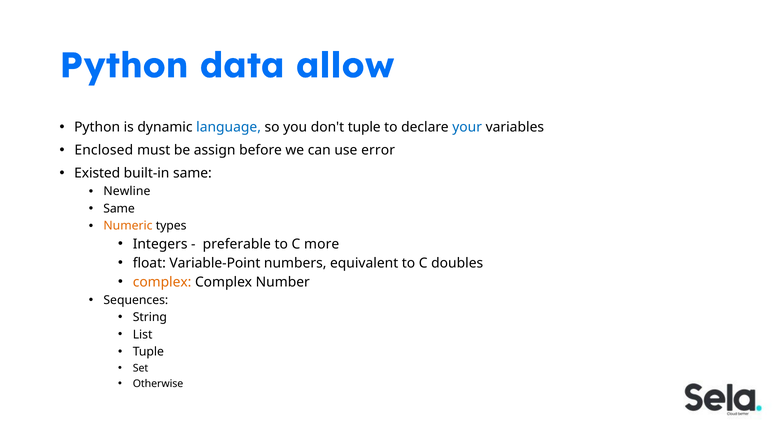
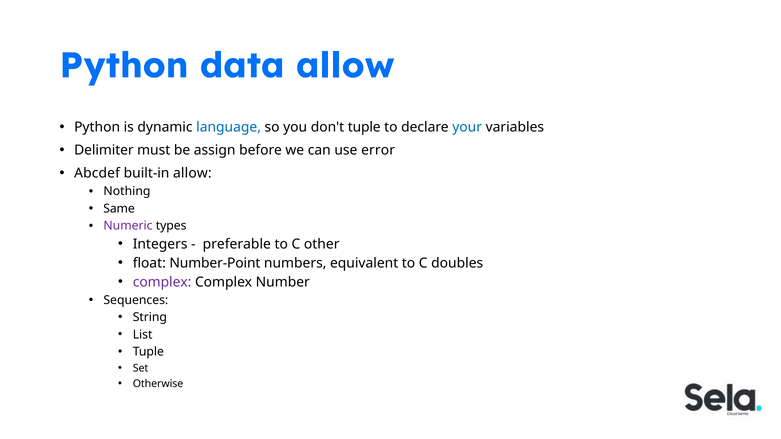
Enclosed: Enclosed -> Delimiter
Existed: Existed -> Abcdef
built-in same: same -> allow
Newline: Newline -> Nothing
Numeric colour: orange -> purple
more: more -> other
Variable-Point: Variable-Point -> Number-Point
complex at (162, 282) colour: orange -> purple
